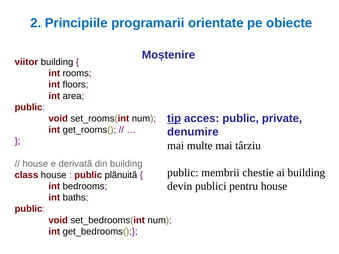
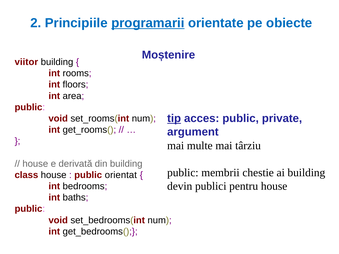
programarii underline: none -> present
denumire: denumire -> argument
plănuită: plănuită -> orientat
